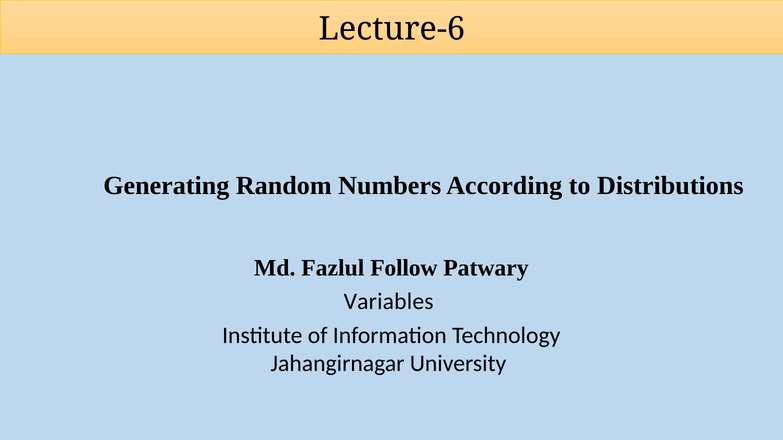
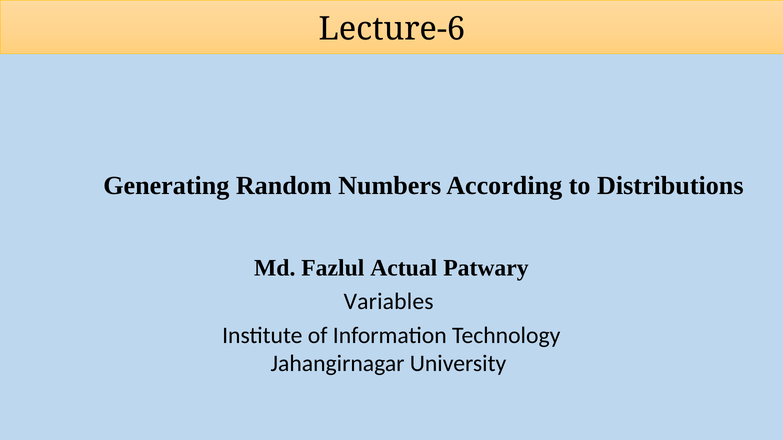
Follow: Follow -> Actual
